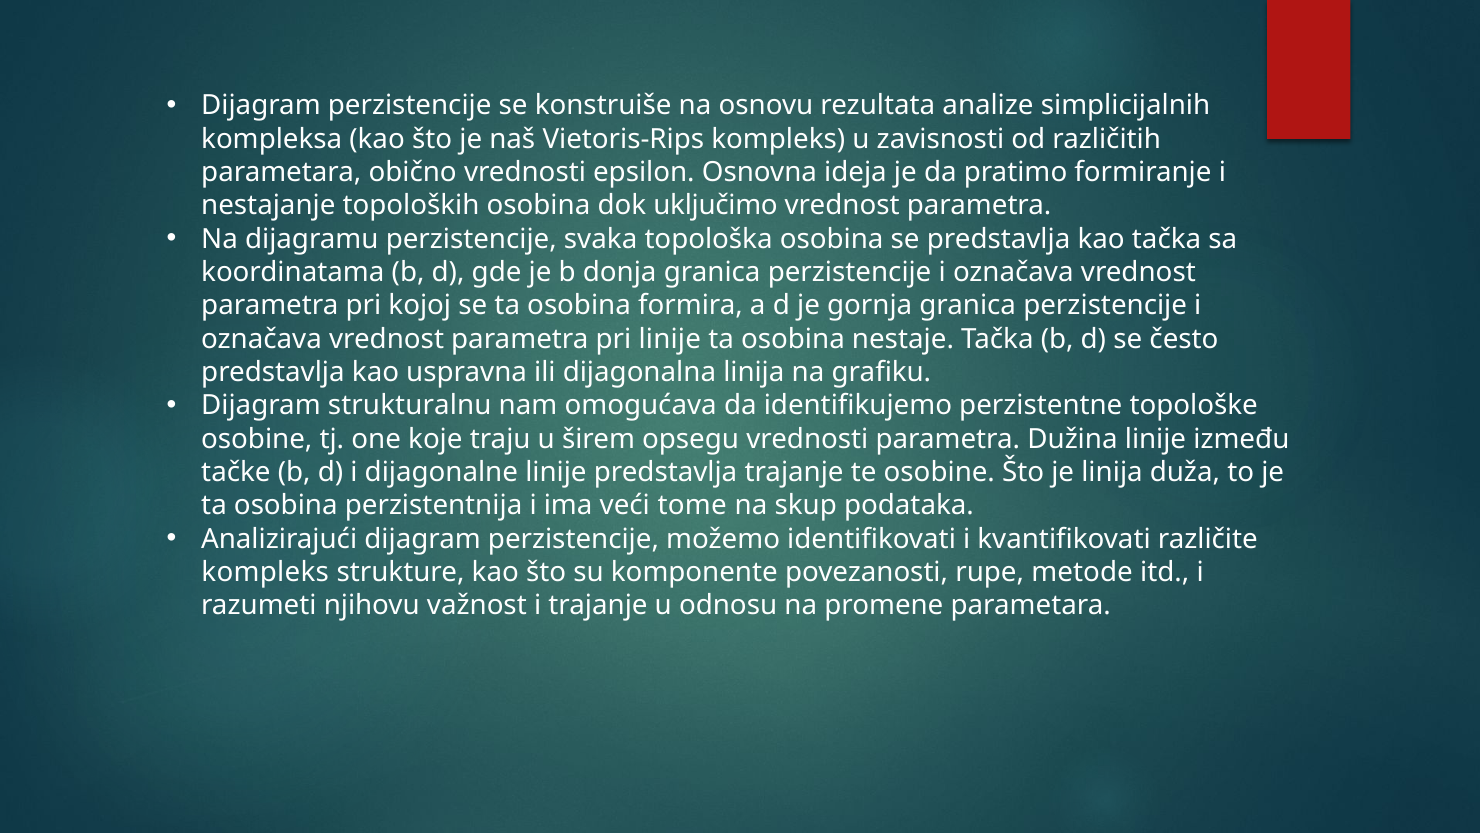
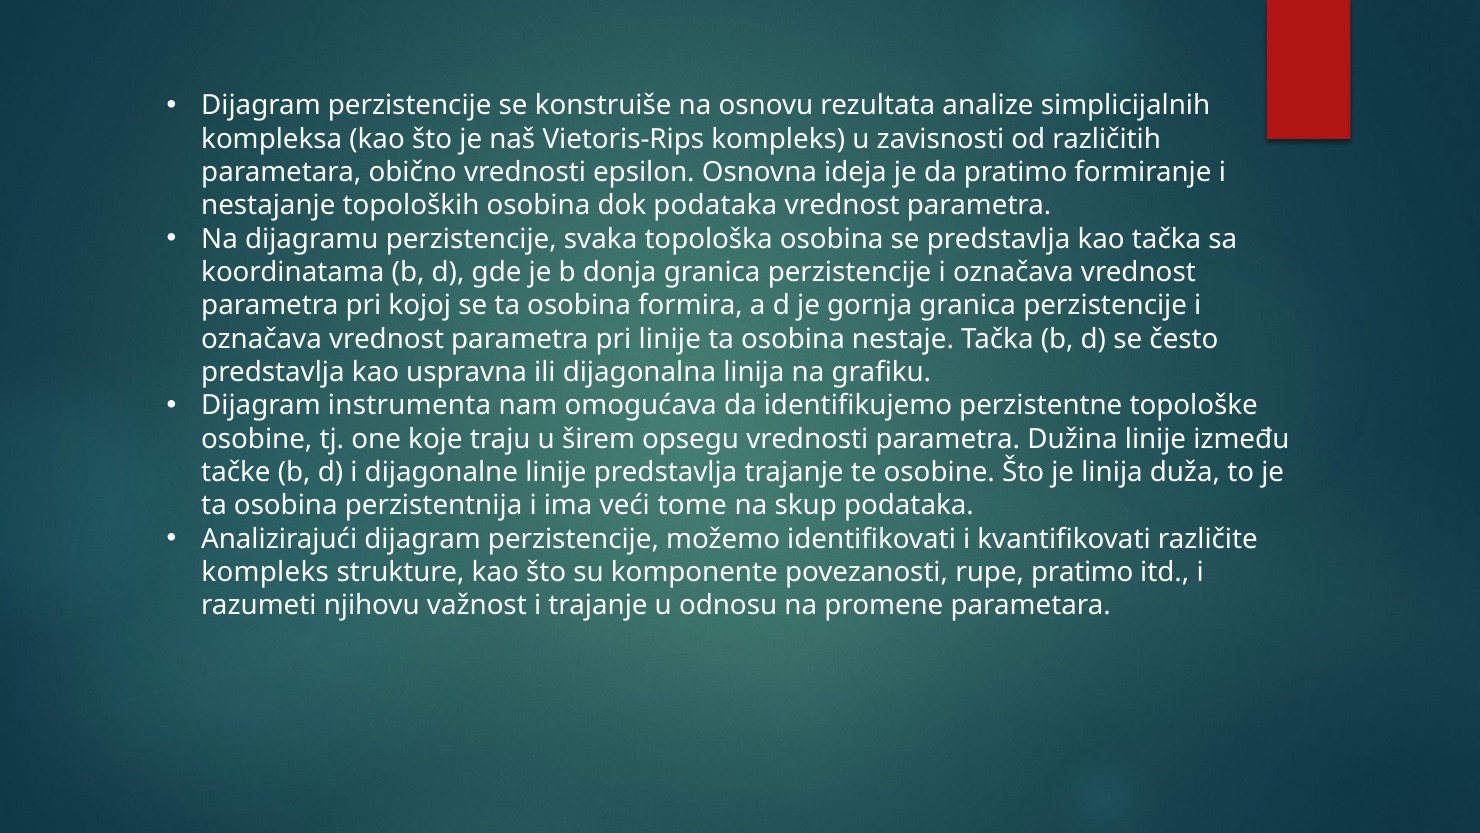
dok uključimo: uključimo -> podataka
strukturalnu: strukturalnu -> instrumenta
rupe metode: metode -> pratimo
